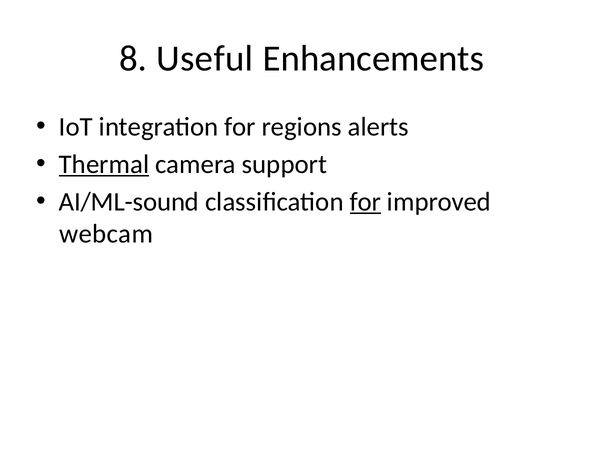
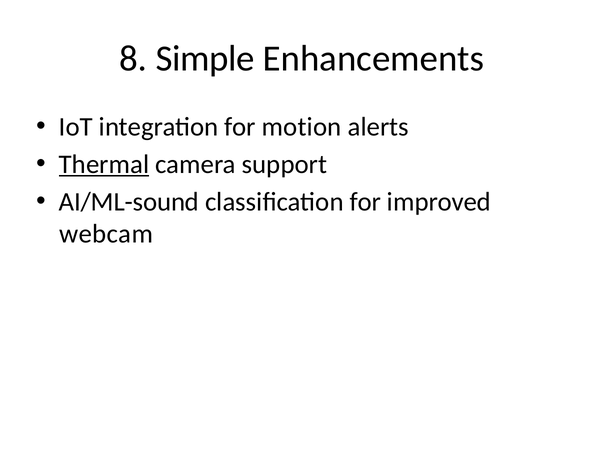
Useful: Useful -> Simple
regions: regions -> motion
for at (365, 202) underline: present -> none
